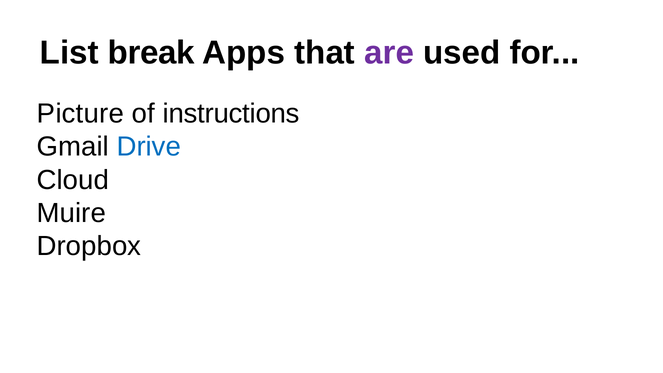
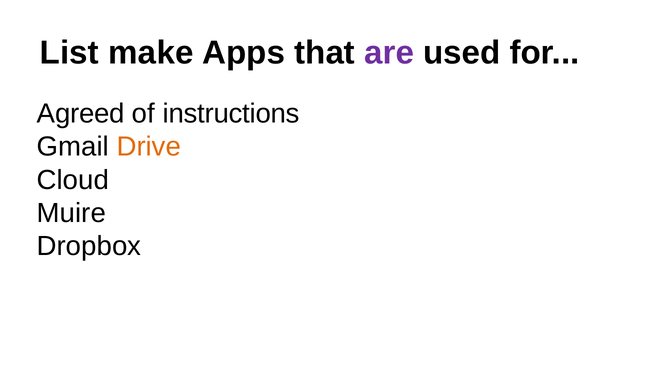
break: break -> make
Picture: Picture -> Agreed
Drive colour: blue -> orange
